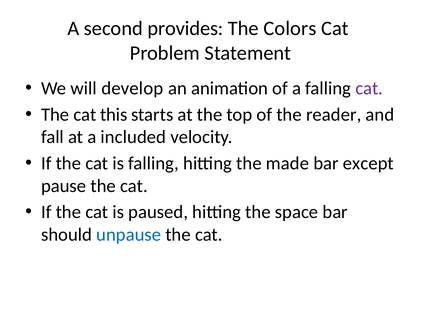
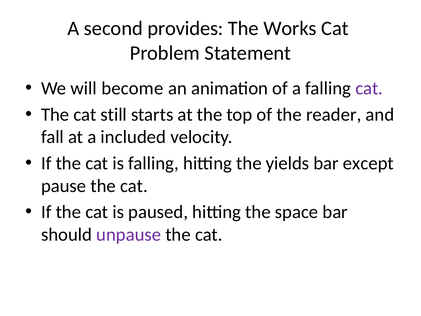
Colors: Colors -> Works
develop: develop -> become
this: this -> still
made: made -> yields
unpause colour: blue -> purple
